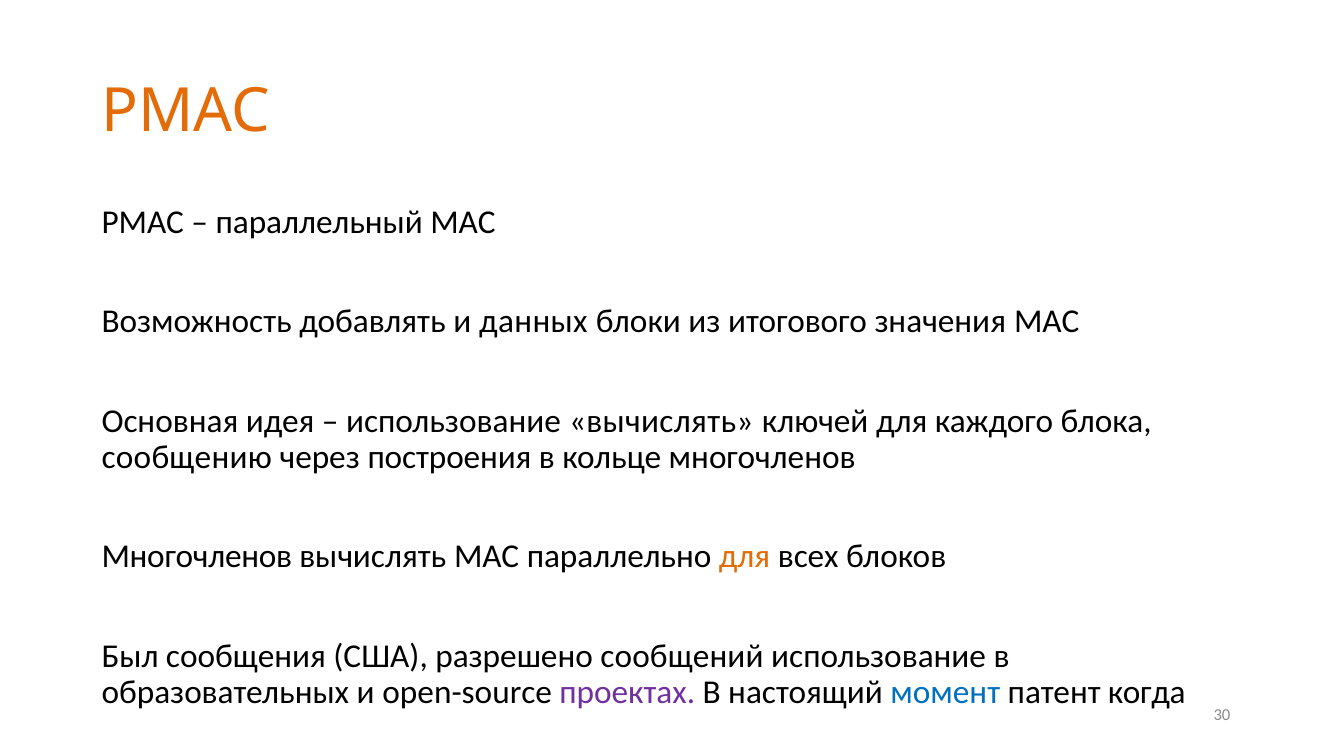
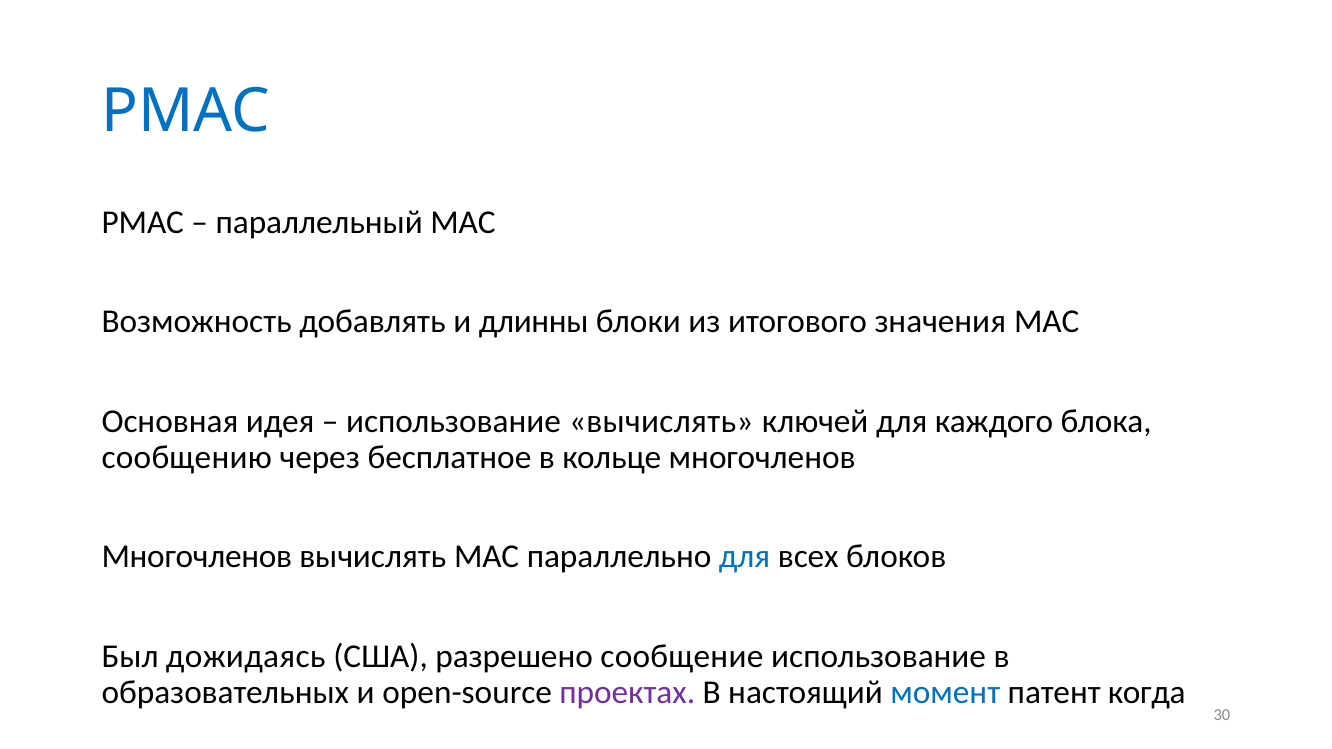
PMAC at (186, 112) colour: orange -> blue
данных: данных -> длинны
построения: построения -> бесплатное
для at (745, 557) colour: orange -> blue
сообщения: сообщения -> дожидаясь
сообщений: сообщений -> сообщение
